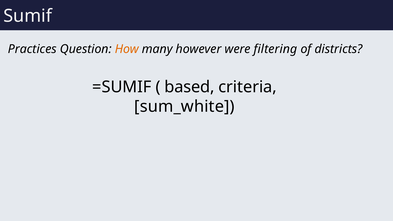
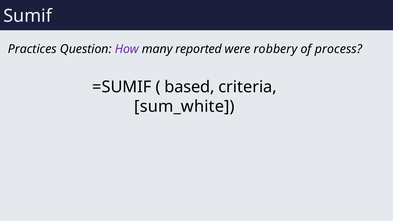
How colour: orange -> purple
however: however -> reported
filtering: filtering -> robbery
districts: districts -> process
